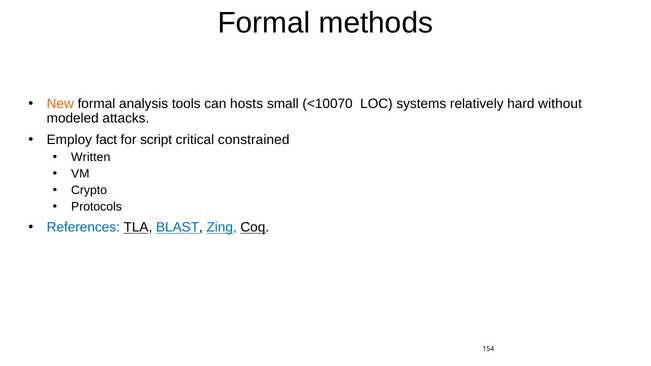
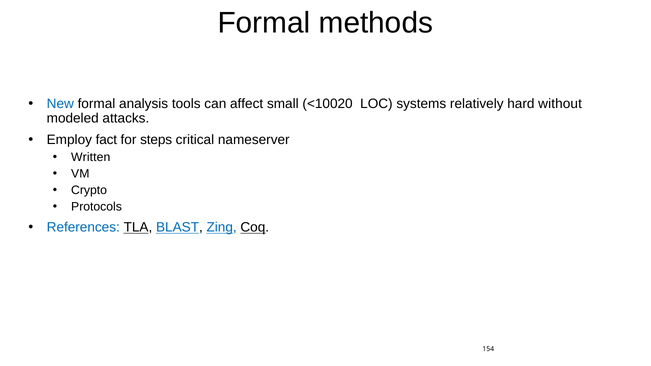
New colour: orange -> blue
hosts: hosts -> affect
<10070: <10070 -> <10020
script: script -> steps
constrained: constrained -> nameserver
